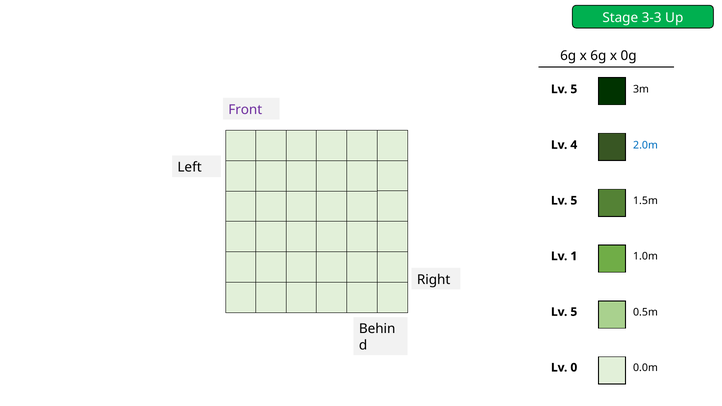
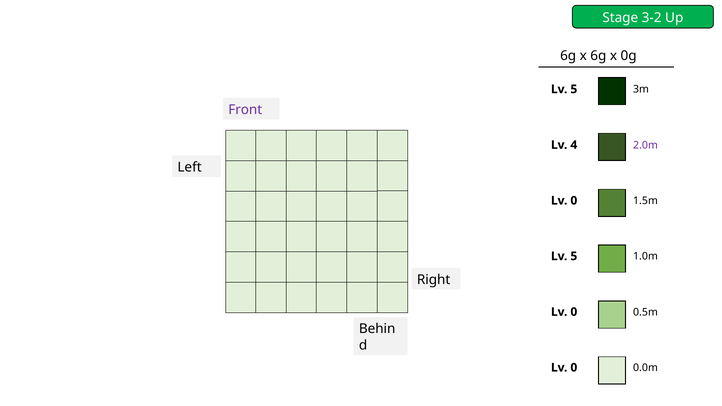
3-3: 3-3 -> 3-2
2.0m colour: blue -> purple
5 at (574, 201): 5 -> 0
1 at (574, 256): 1 -> 5
5 at (574, 312): 5 -> 0
